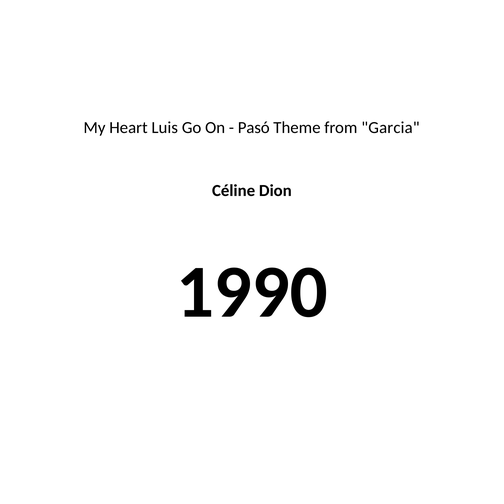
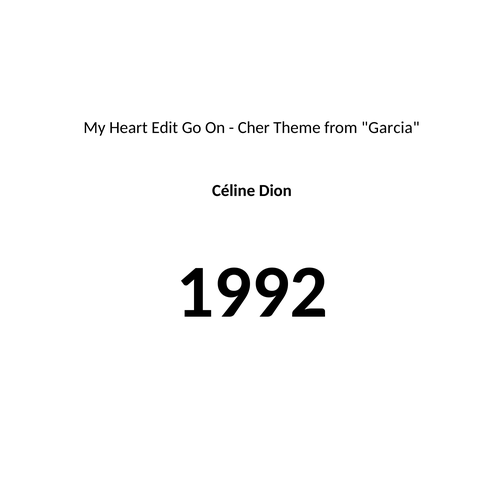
Luis: Luis -> Edit
Pasó: Pasó -> Cher
1990: 1990 -> 1992
